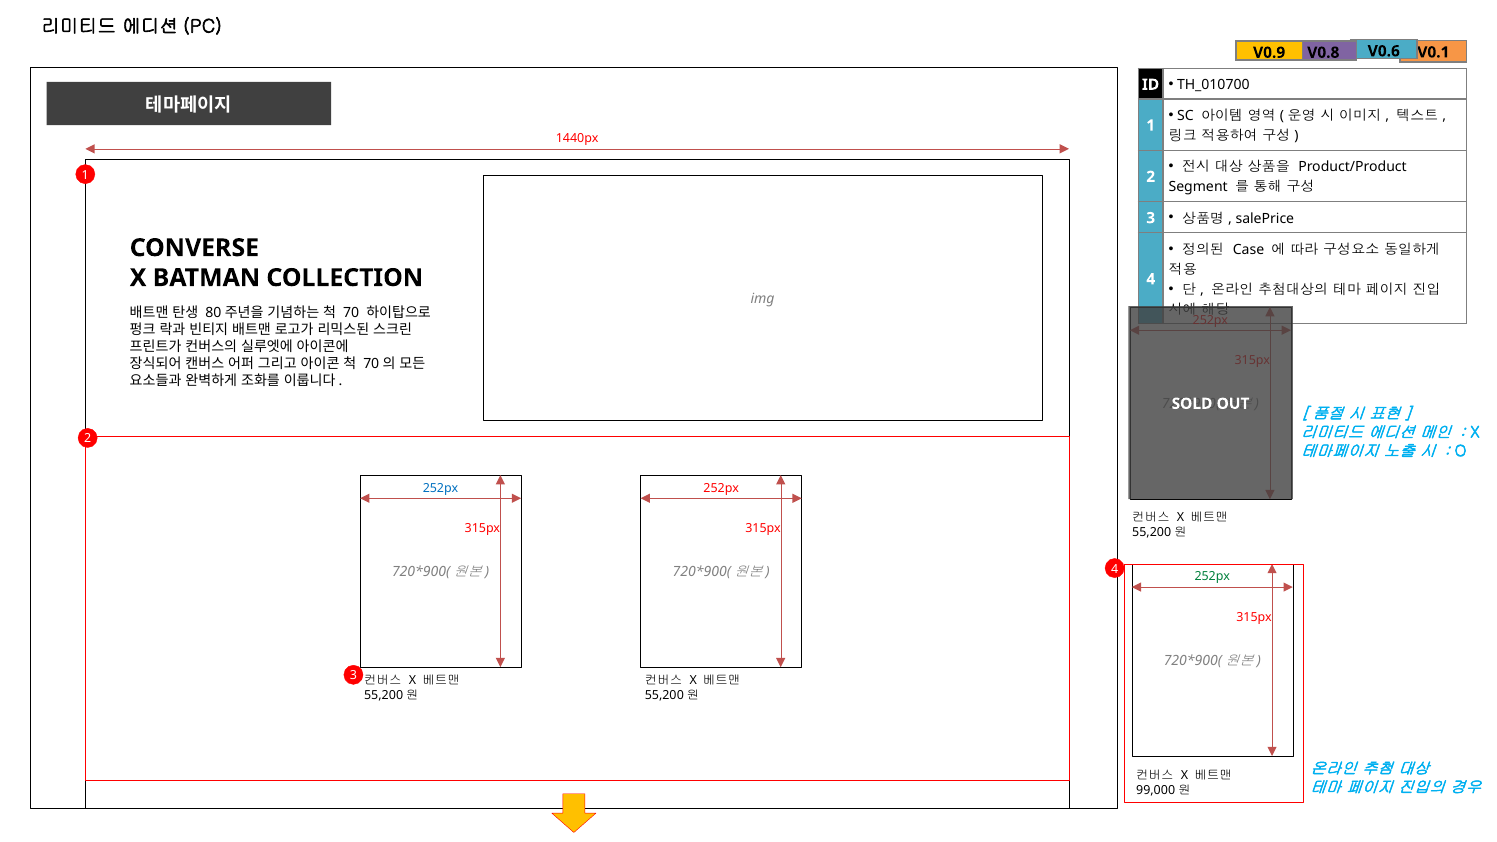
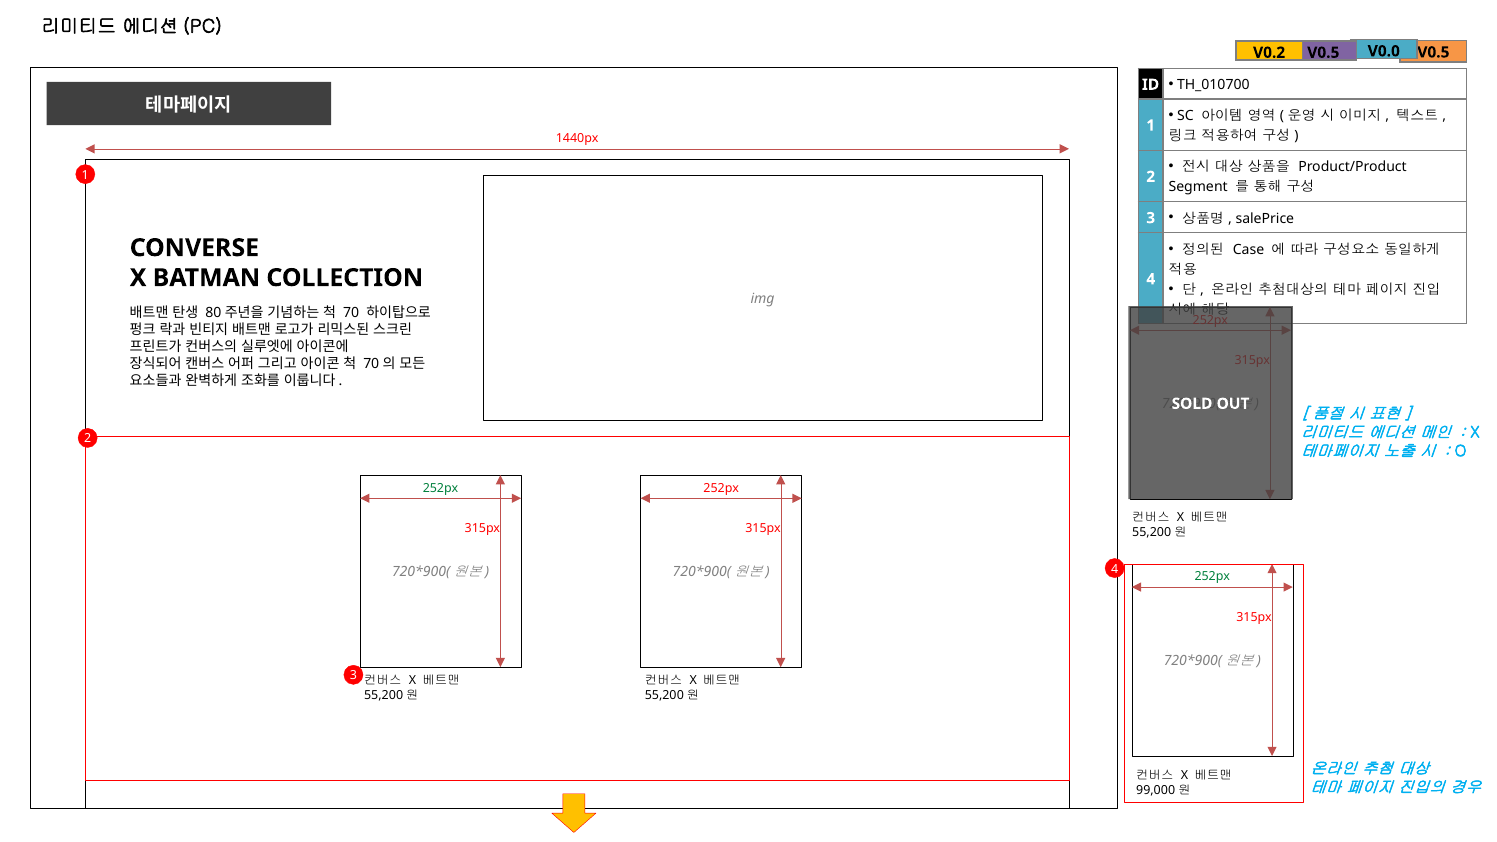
V0.6: V0.6 -> V0.0
V0.1 at (1433, 52): V0.1 -> V0.5
V0.9: V0.9 -> V0.2
V0.8 at (1323, 53): V0.8 -> V0.5
252px at (441, 488) colour: blue -> green
